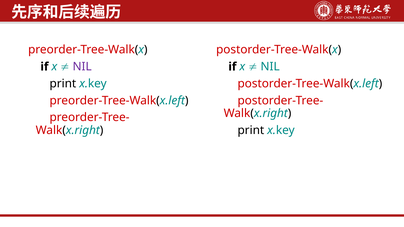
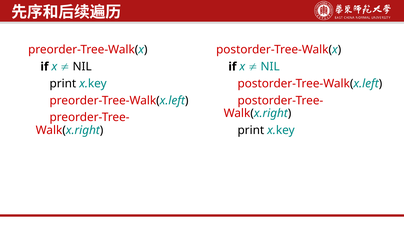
NIL at (82, 67) colour: purple -> black
